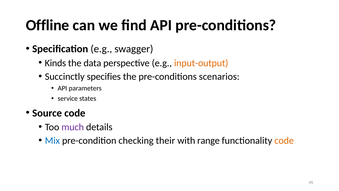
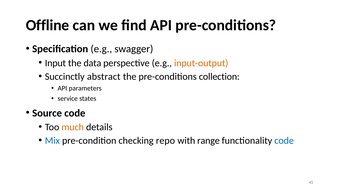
Kinds: Kinds -> Input
specifies: specifies -> abstract
scenarios: scenarios -> collection
much colour: purple -> orange
their: their -> repo
code at (284, 140) colour: orange -> blue
